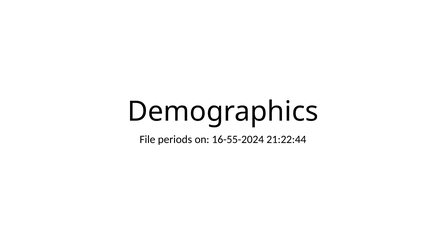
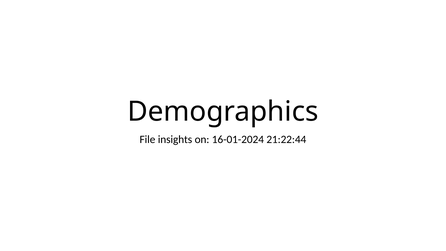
periods: periods -> insights
16-55-2024: 16-55-2024 -> 16-01-2024
